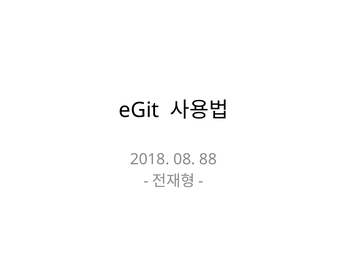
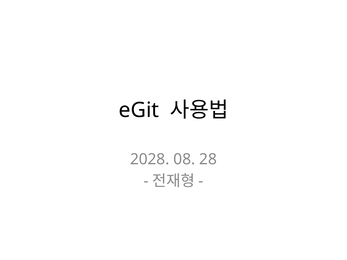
2018: 2018 -> 2028
88: 88 -> 28
